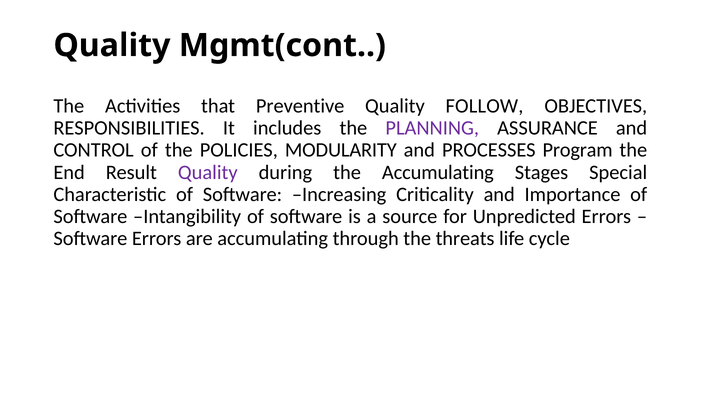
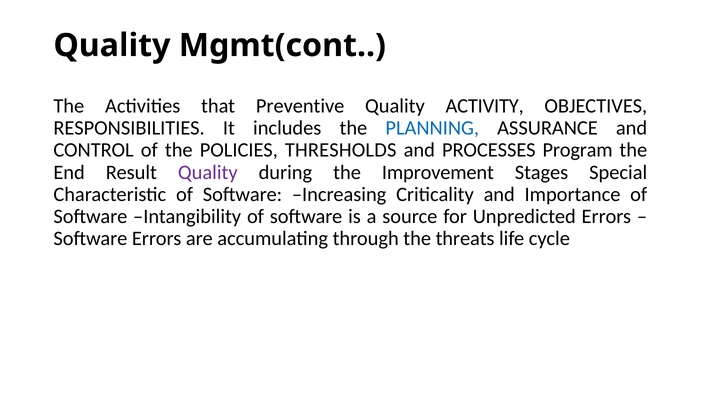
FOLLOW: FOLLOW -> ACTIVITY
PLANNING colour: purple -> blue
MODULARITY: MODULARITY -> THRESHOLDS
the Accumulating: Accumulating -> Improvement
